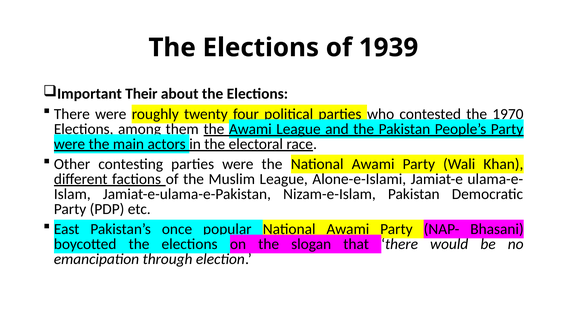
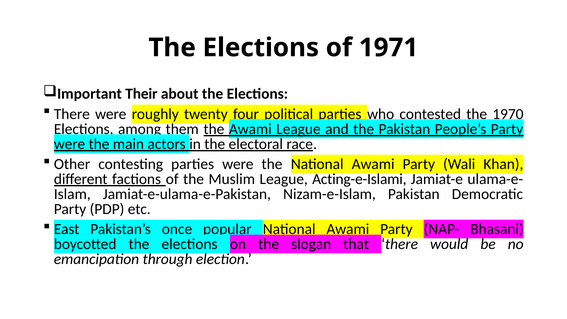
1939: 1939 -> 1971
Alone-e-Islami: Alone-e-Islami -> Acting-e-Islami
